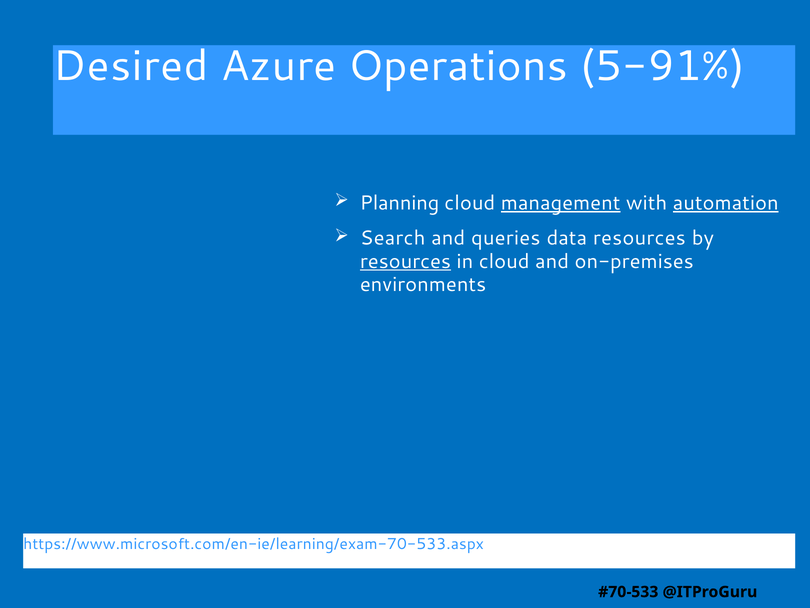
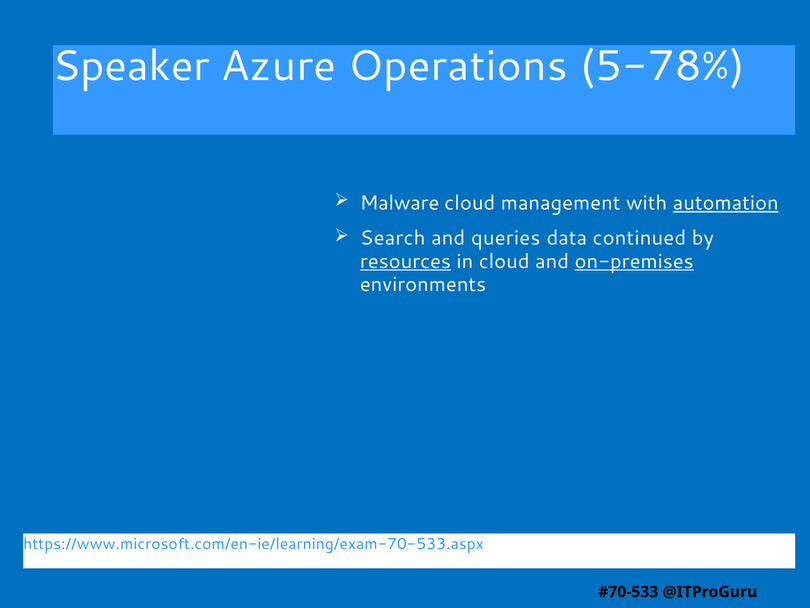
Desired: Desired -> Speaker
5-91%: 5-91% -> 5-78%
Planning: Planning -> Malware
management underline: present -> none
data resources: resources -> continued
on-premises underline: none -> present
